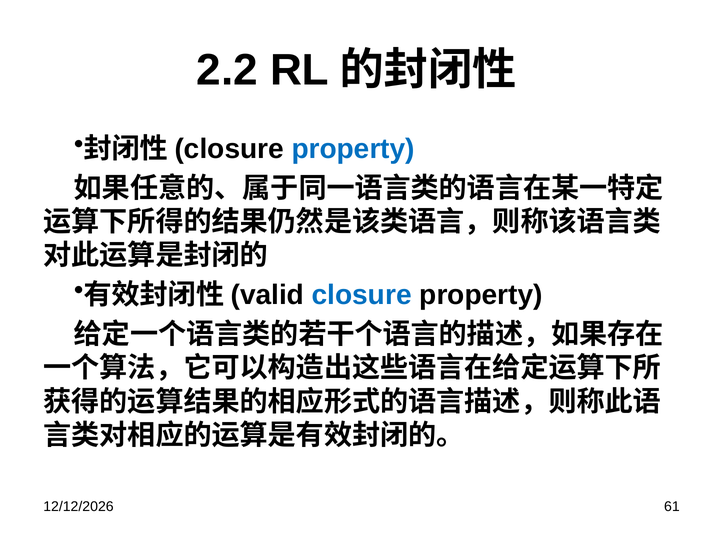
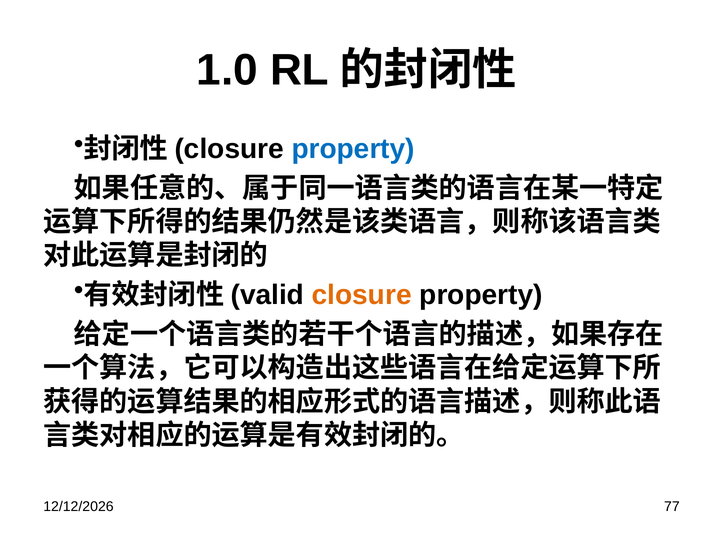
2.2: 2.2 -> 1.0
closure at (362, 295) colour: blue -> orange
61: 61 -> 77
